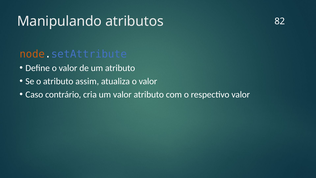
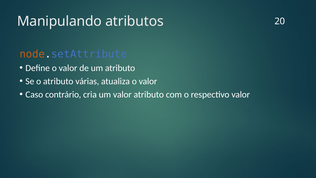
82: 82 -> 20
assim: assim -> várias
